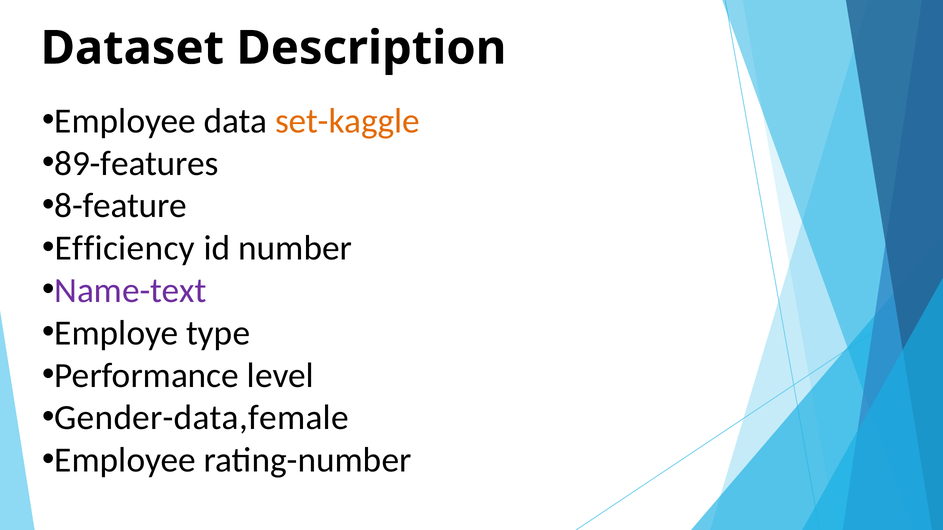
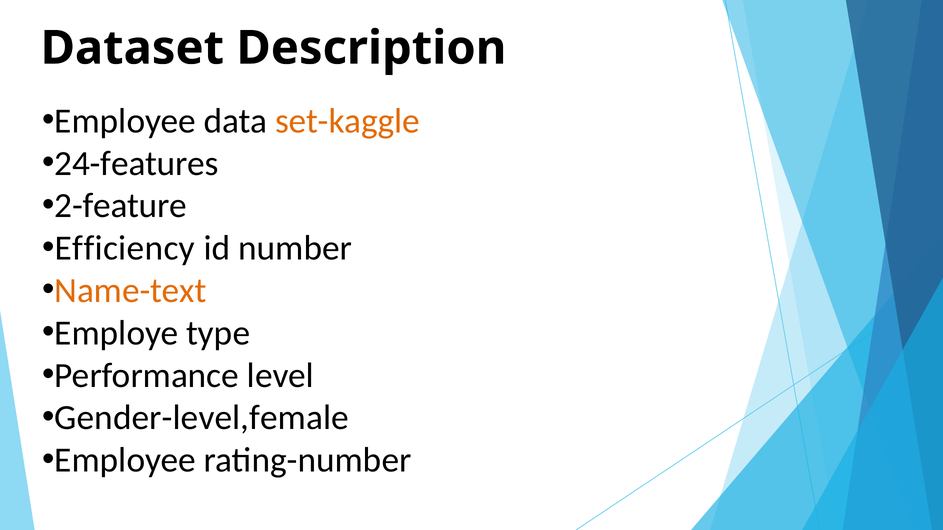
89-features: 89-features -> 24-features
8-feature: 8-feature -> 2-feature
Name-text colour: purple -> orange
Gender-data,female: Gender-data,female -> Gender-level,female
